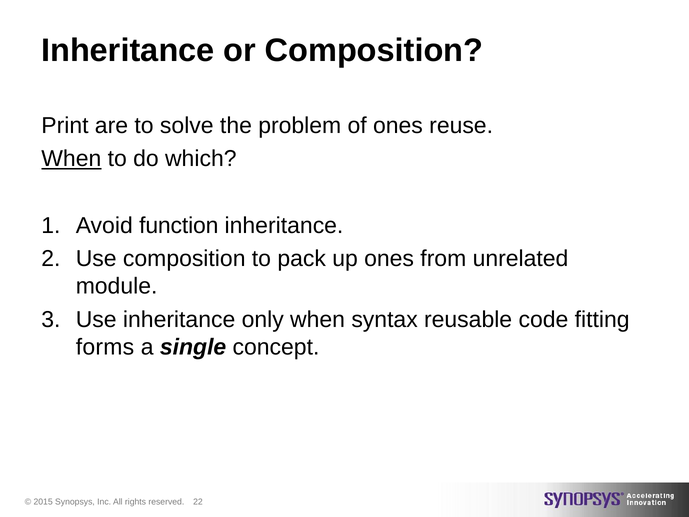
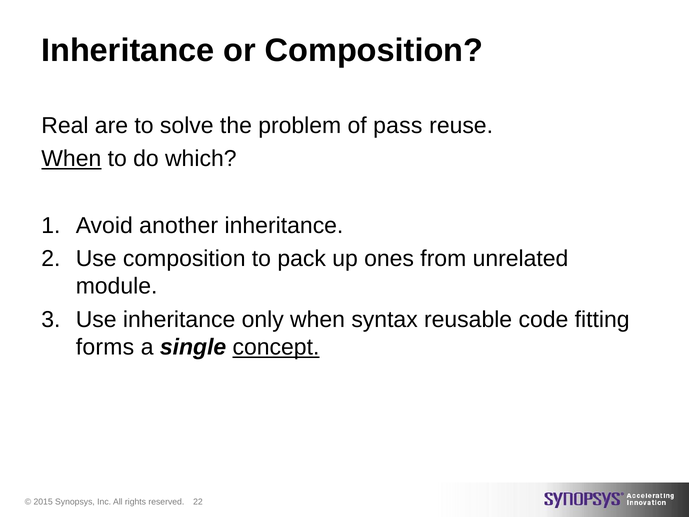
Print: Print -> Real
of ones: ones -> pass
function: function -> another
concept underline: none -> present
